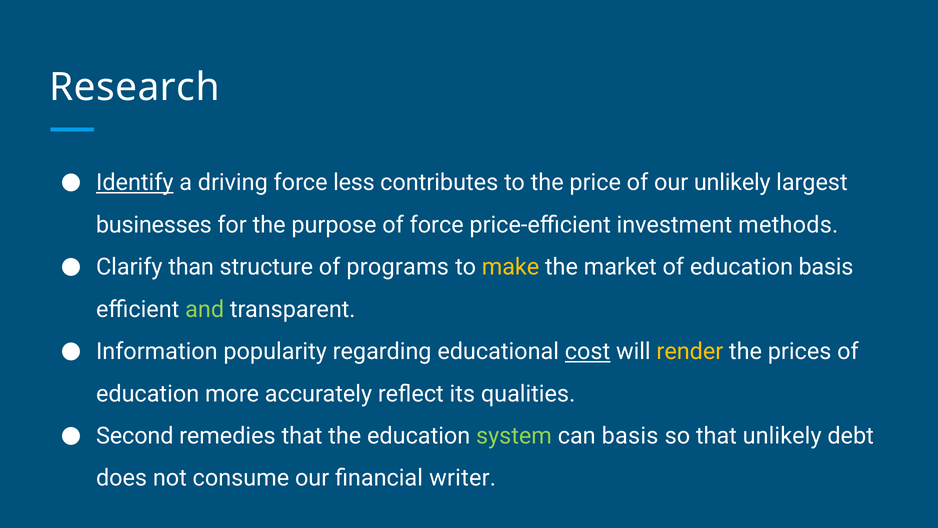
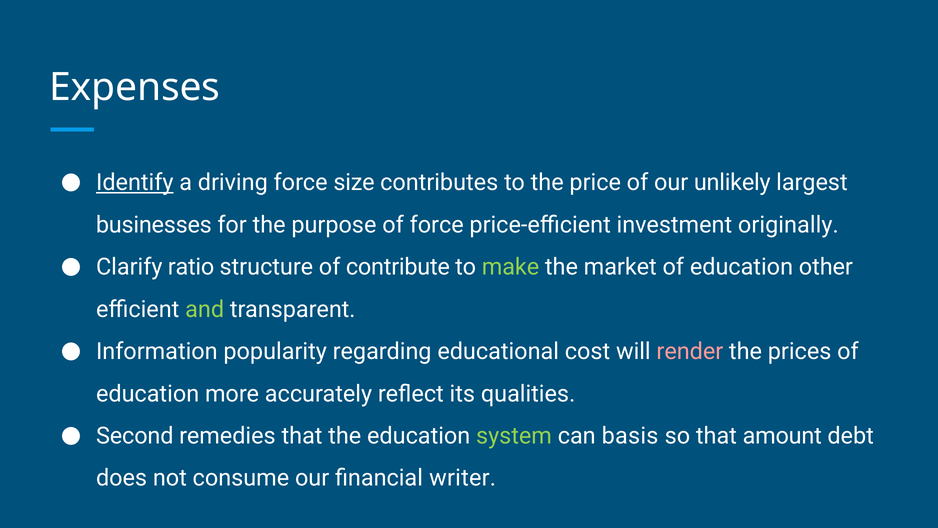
Research: Research -> Expenses
less: less -> size
methods: methods -> originally
than: than -> ratio
programs: programs -> contribute
make colour: yellow -> light green
education basis: basis -> other
cost underline: present -> none
render colour: yellow -> pink
that unlikely: unlikely -> amount
